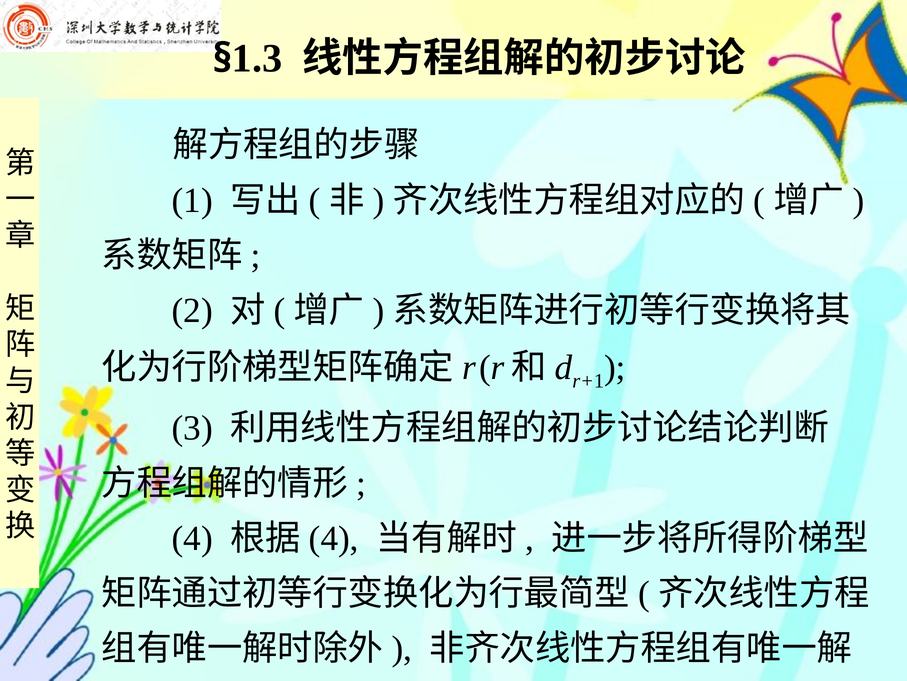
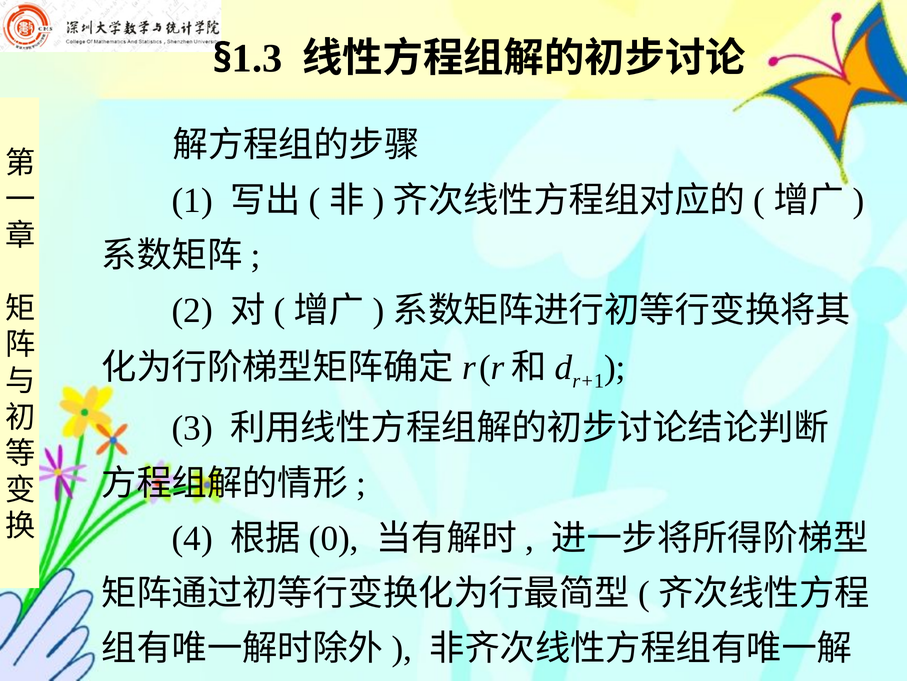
4 at (334, 538): 4 -> 0
